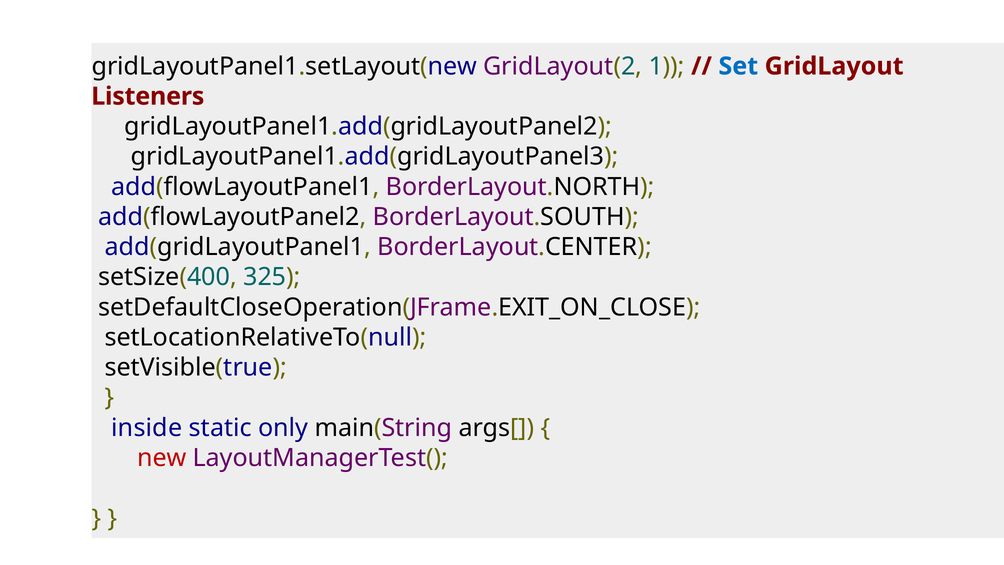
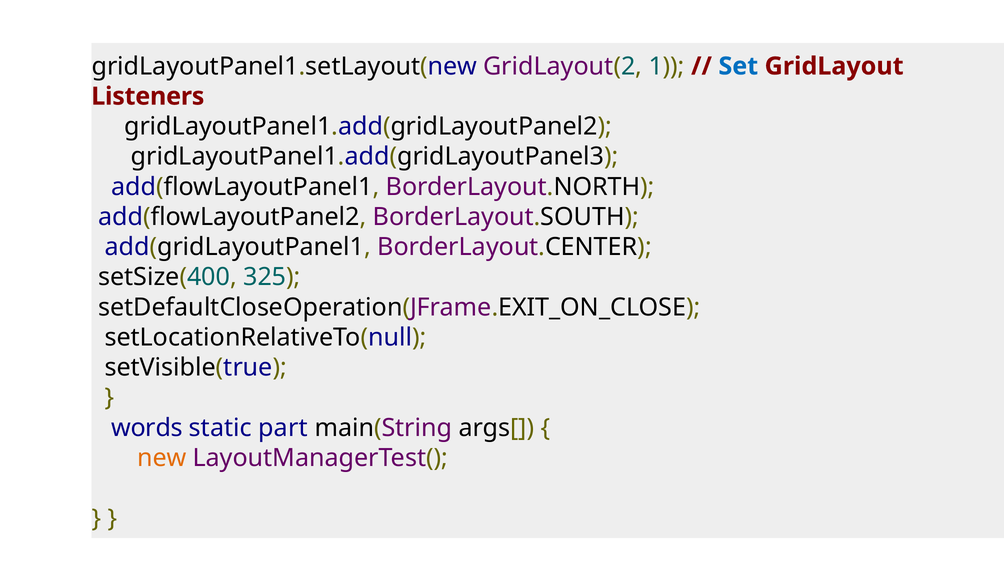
inside: inside -> words
only: only -> part
new colour: red -> orange
